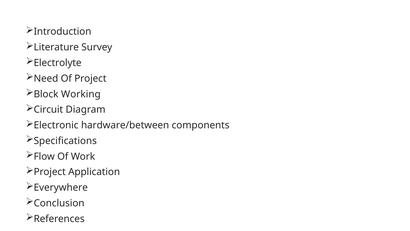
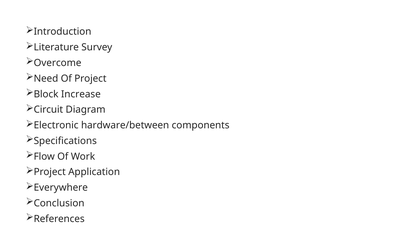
Electrolyte: Electrolyte -> Overcome
Working: Working -> Increase
